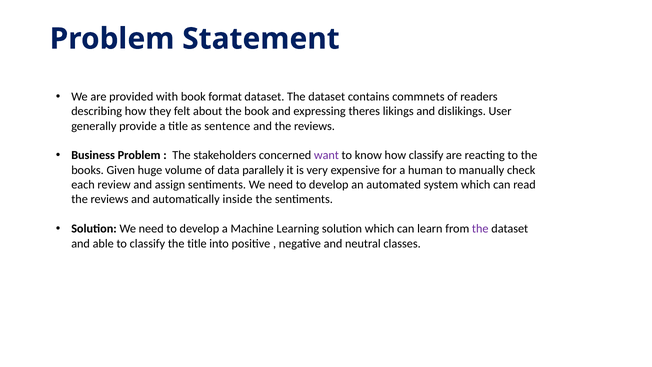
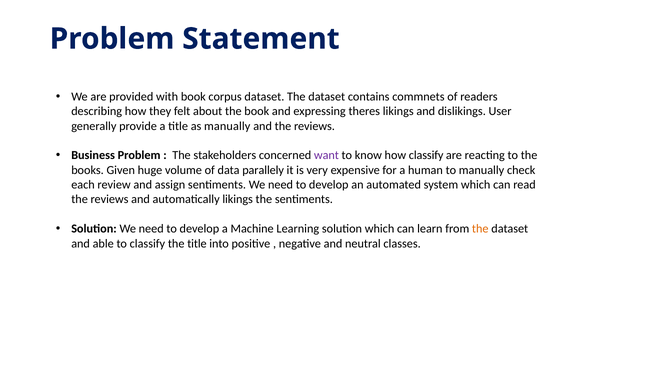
format: format -> corpus
as sentence: sentence -> manually
automatically inside: inside -> likings
the at (480, 229) colour: purple -> orange
